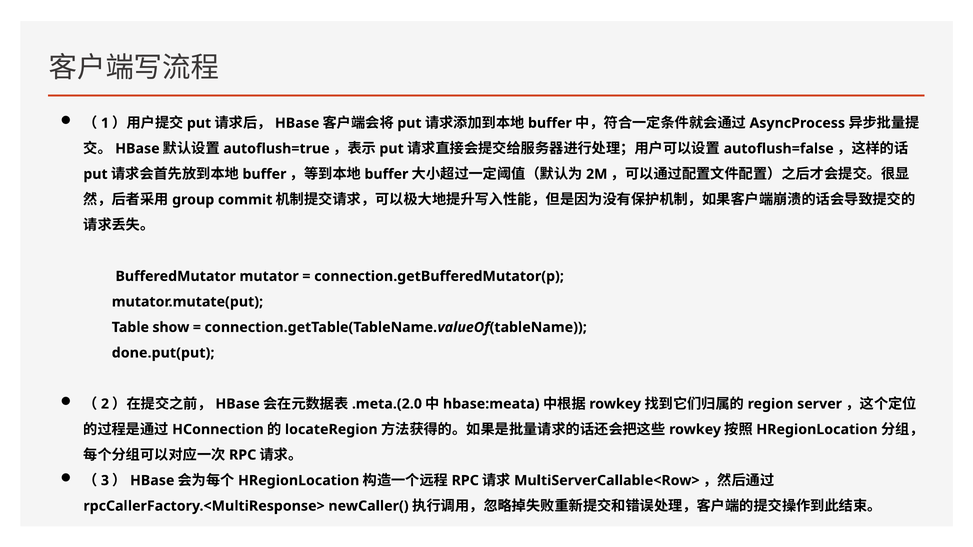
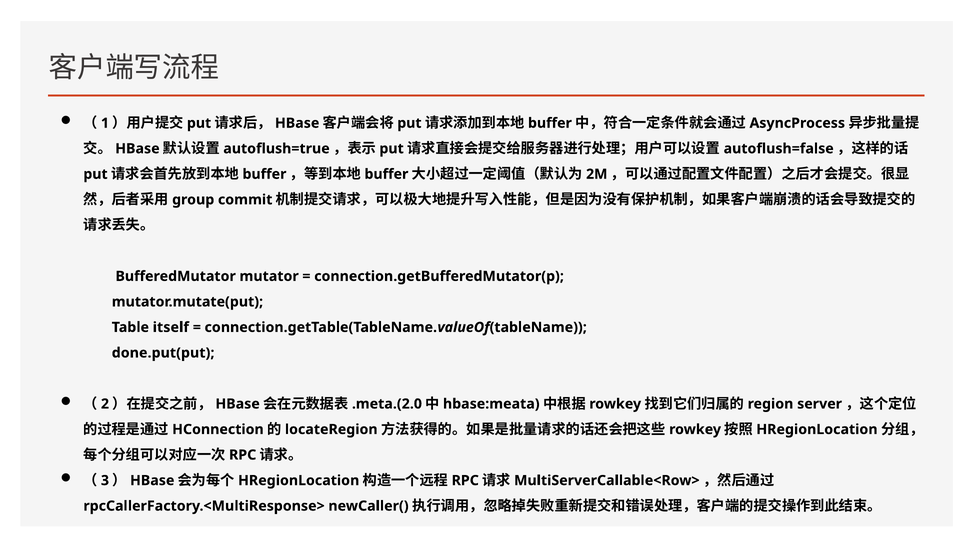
show: show -> itself
